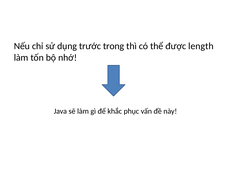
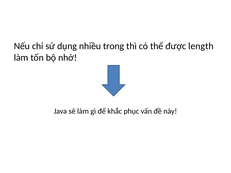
trước: trước -> nhiều
